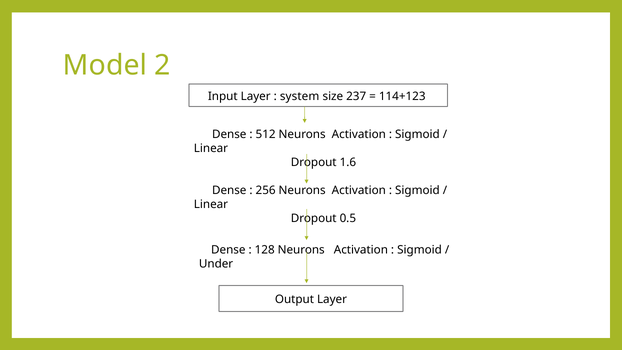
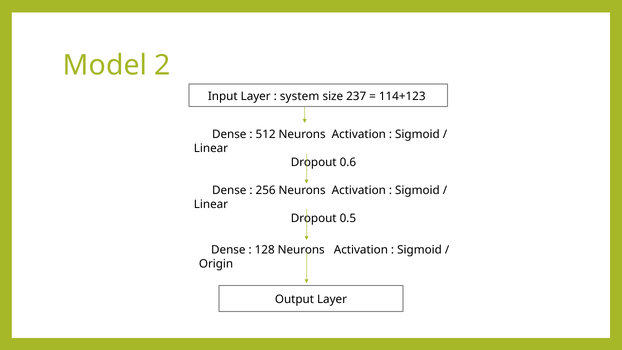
1.6: 1.6 -> 0.6
Under: Under -> Origin
